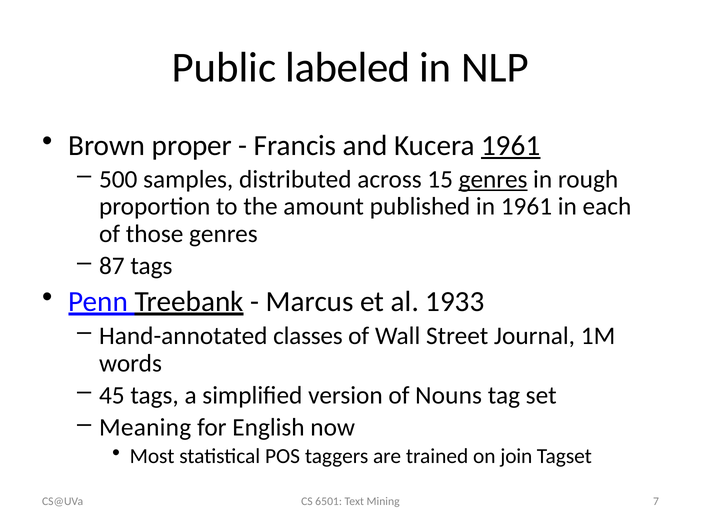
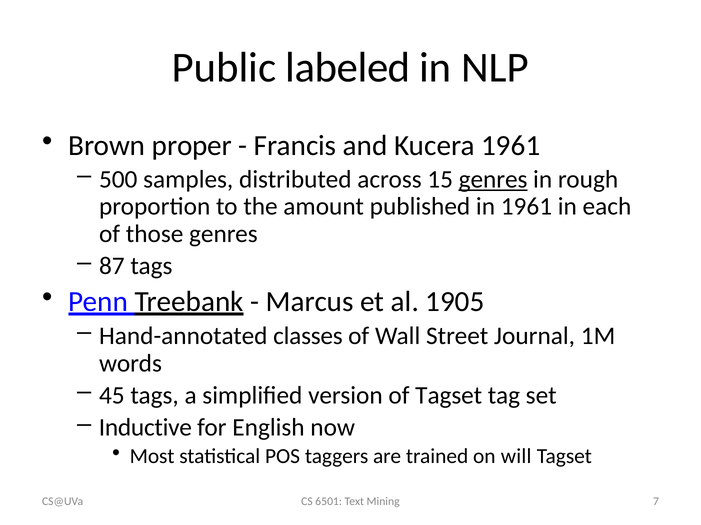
1961 at (511, 146) underline: present -> none
1933: 1933 -> 1905
of Nouns: Nouns -> Tagset
Meaning: Meaning -> Inductive
join: join -> will
